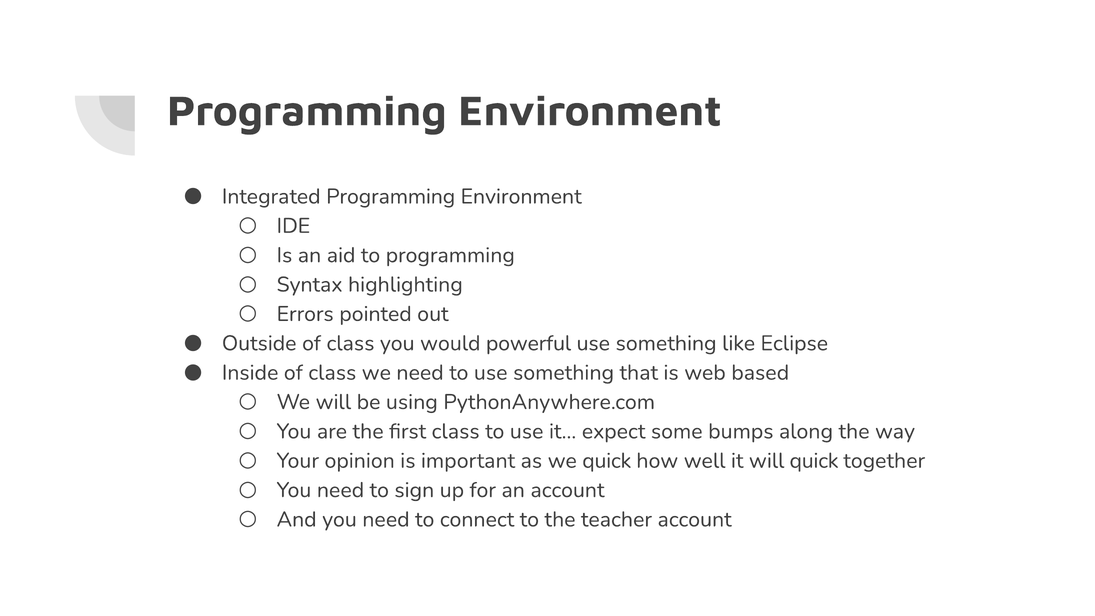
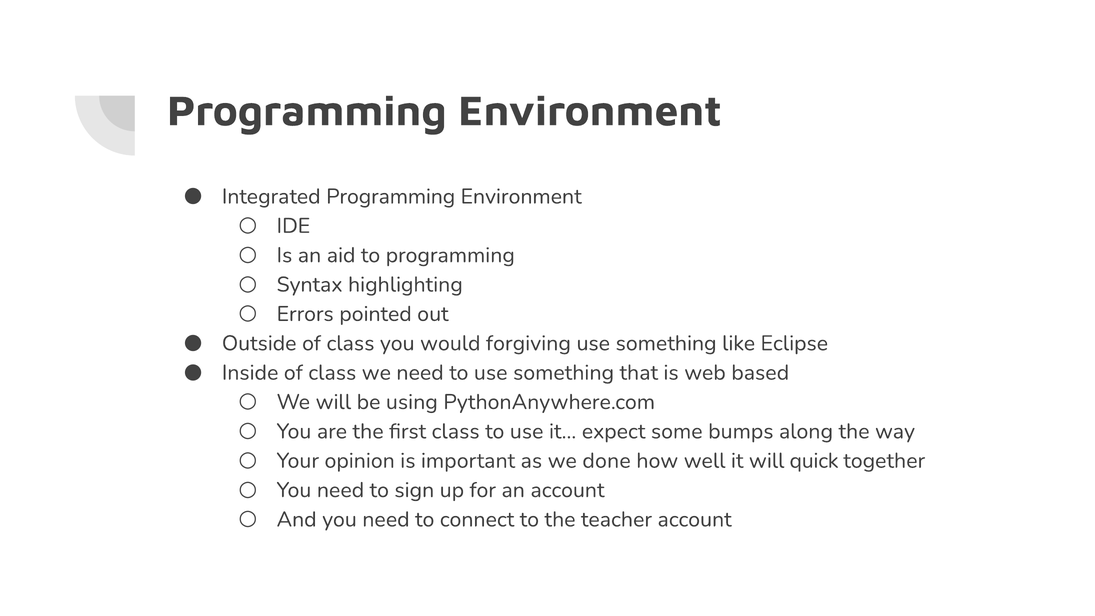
powerful: powerful -> forgiving
we quick: quick -> done
